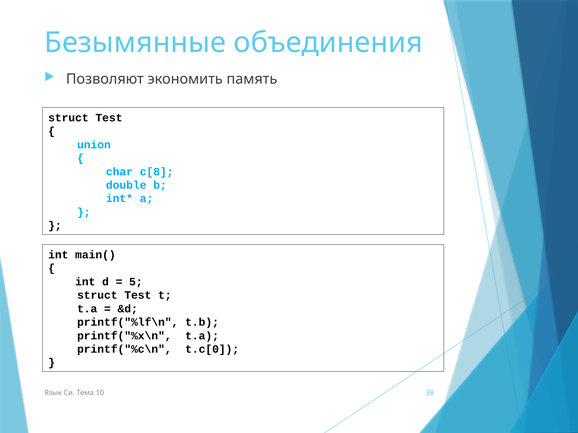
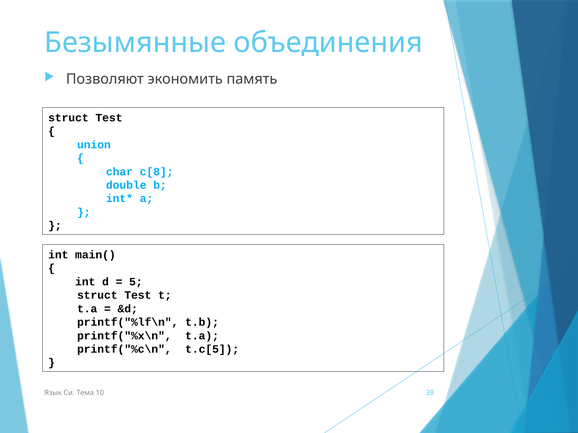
t.c[0: t.c[0 -> t.c[5
